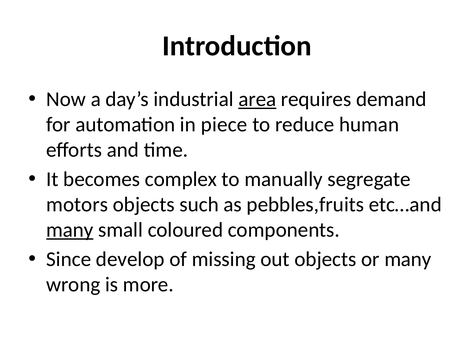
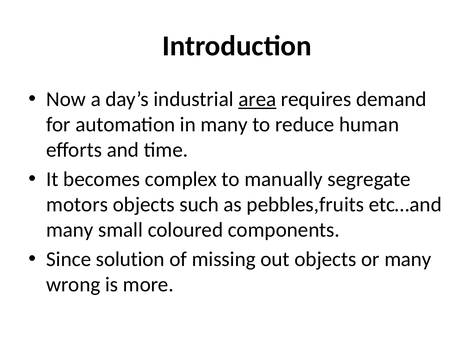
in piece: piece -> many
many at (70, 230) underline: present -> none
develop: develop -> solution
